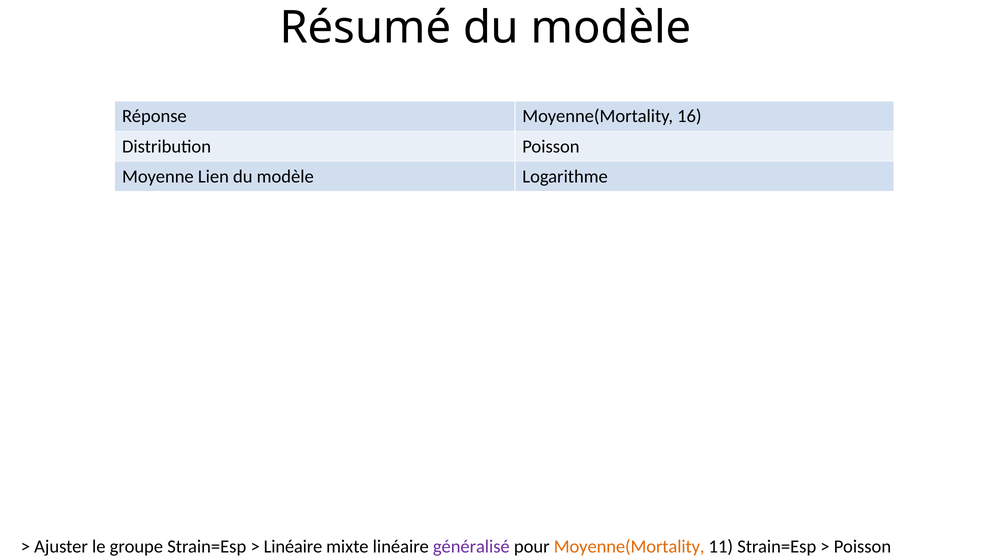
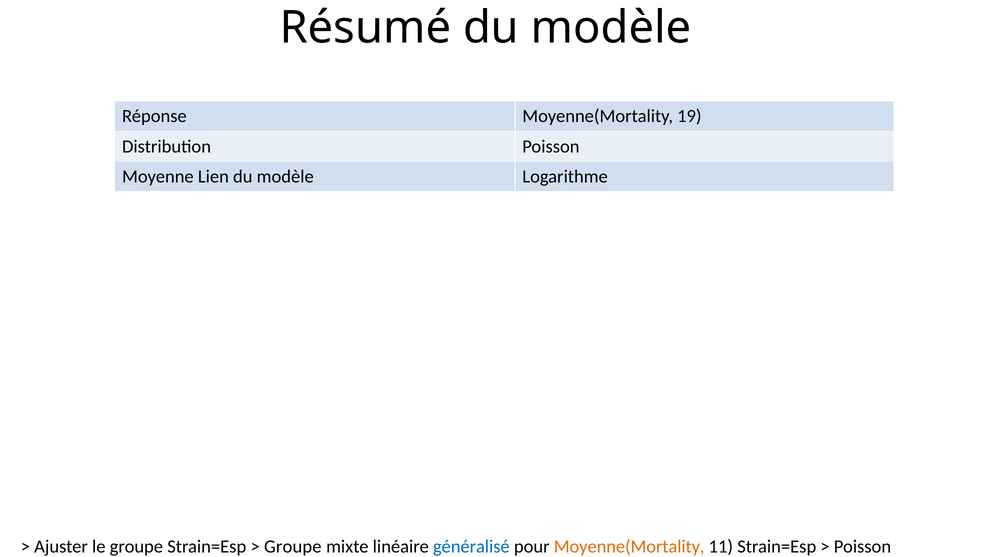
16: 16 -> 19
Linéaire at (293, 547): Linéaire -> Groupe
généralisé colour: purple -> blue
